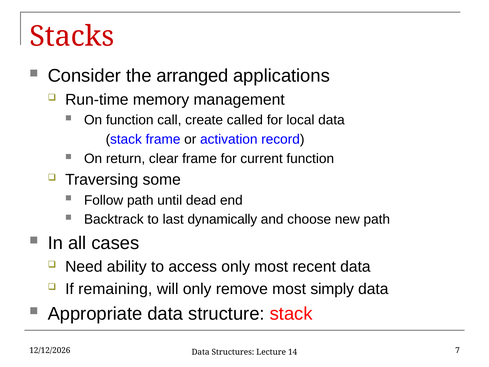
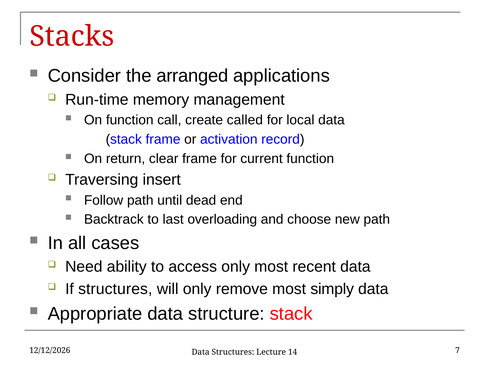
some: some -> insert
dynamically: dynamically -> overloading
If remaining: remaining -> structures
